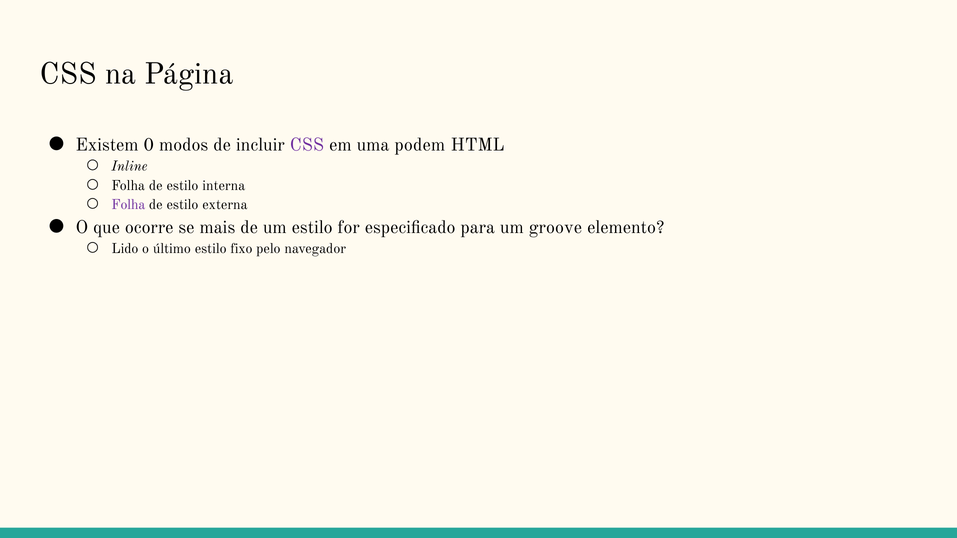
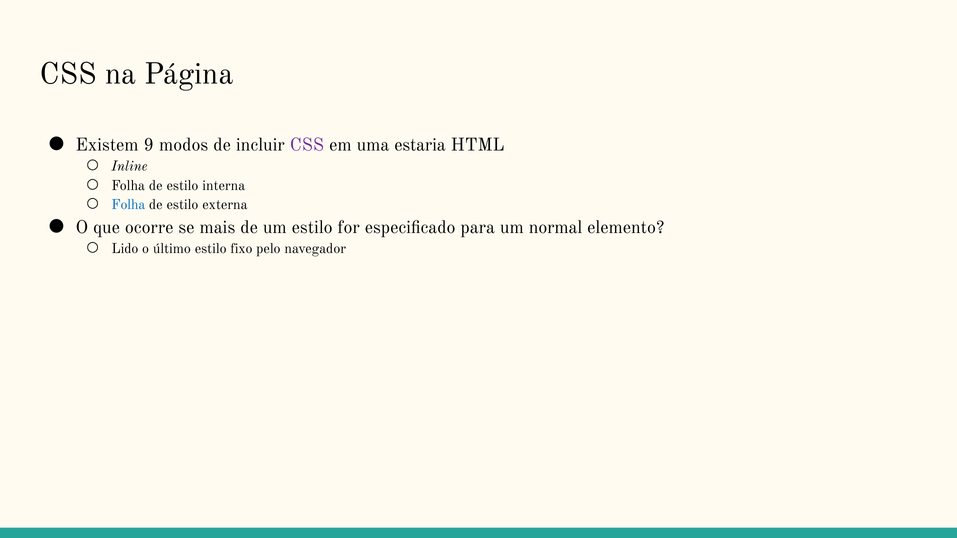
0: 0 -> 9
podem: podem -> estaria
Folha at (128, 205) colour: purple -> blue
groove: groove -> normal
